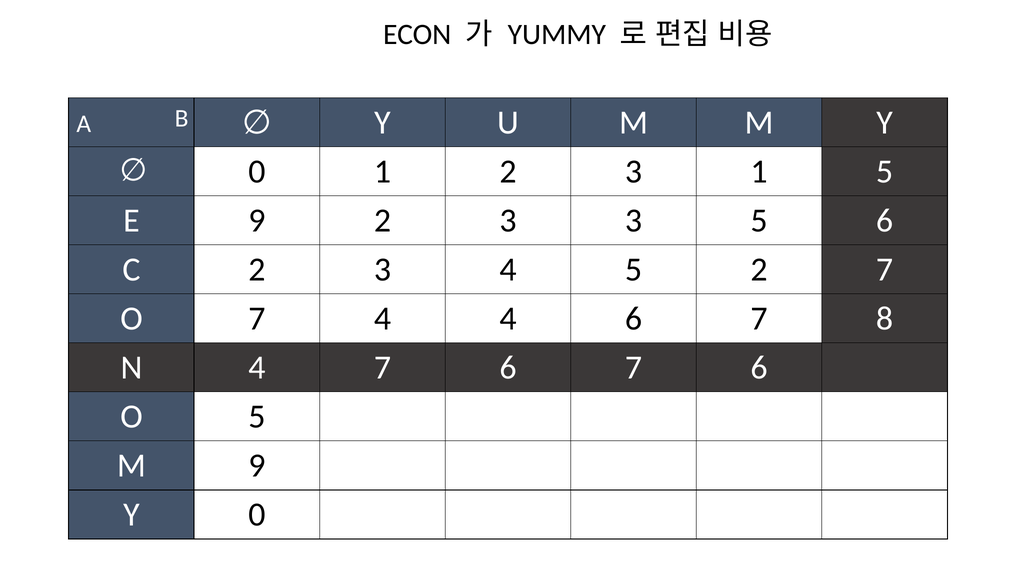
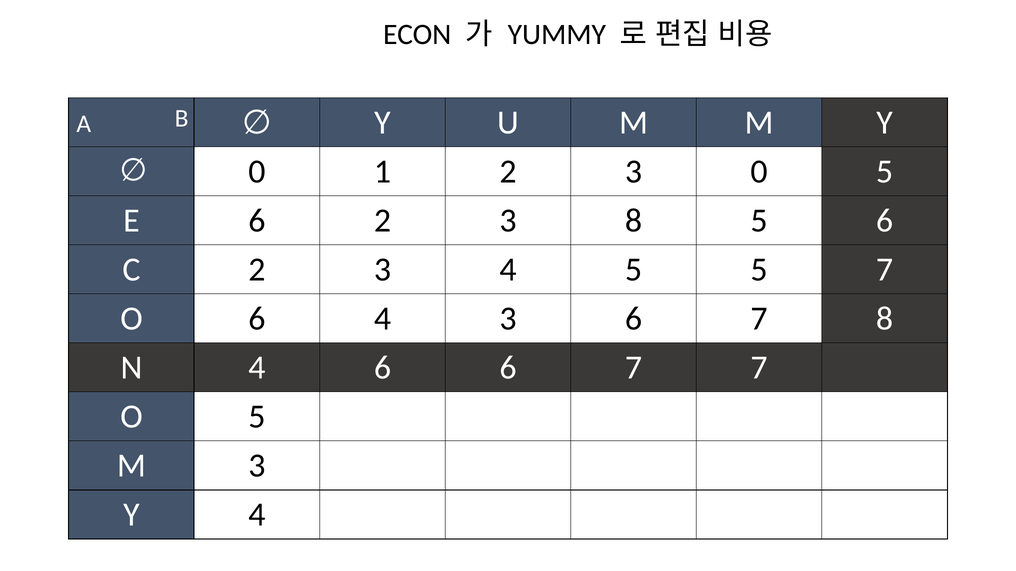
3 1: 1 -> 0
E 9: 9 -> 6
3 3: 3 -> 8
5 2: 2 -> 5
O 7: 7 -> 6
4 4: 4 -> 3
4 7: 7 -> 6
6 7 6: 6 -> 7
M 9: 9 -> 3
Y 0: 0 -> 4
